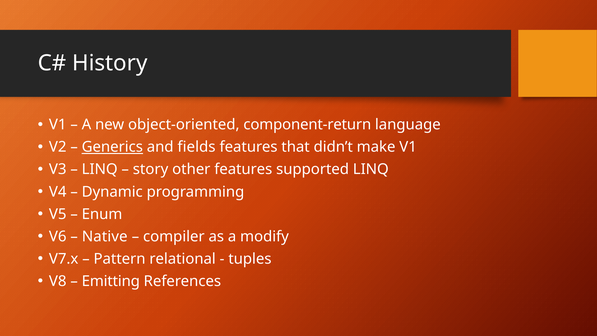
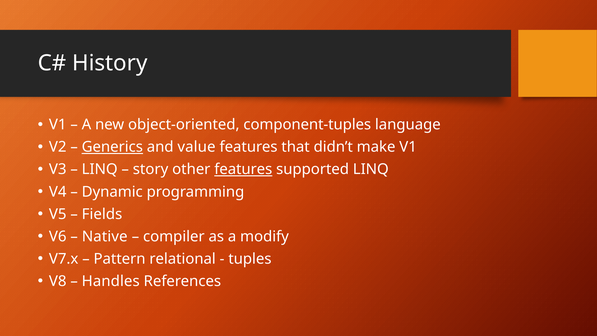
component-return: component-return -> component-tuples
fields: fields -> value
features at (243, 169) underline: none -> present
Enum: Enum -> Fields
Emitting: Emitting -> Handles
